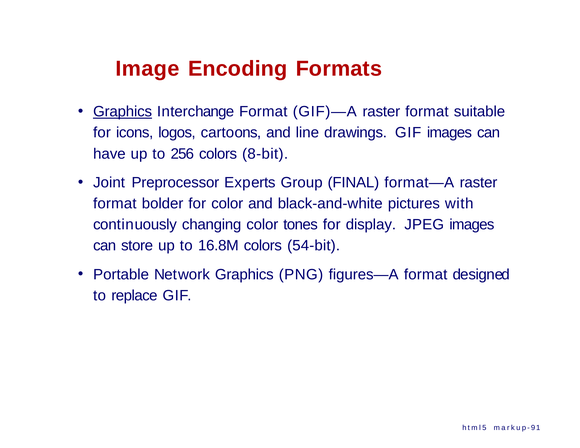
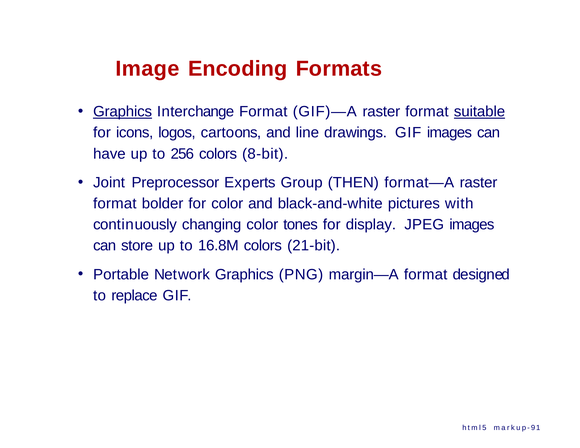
suitable underline: none -> present
FINAL: FINAL -> THEN
54-bit: 54-bit -> 21-bit
figures—A: figures—A -> margin—A
